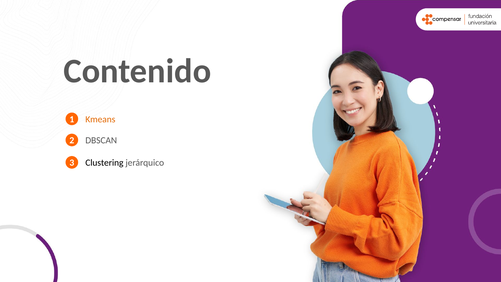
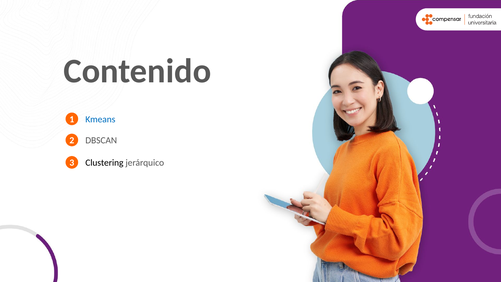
Kmeans colour: orange -> blue
